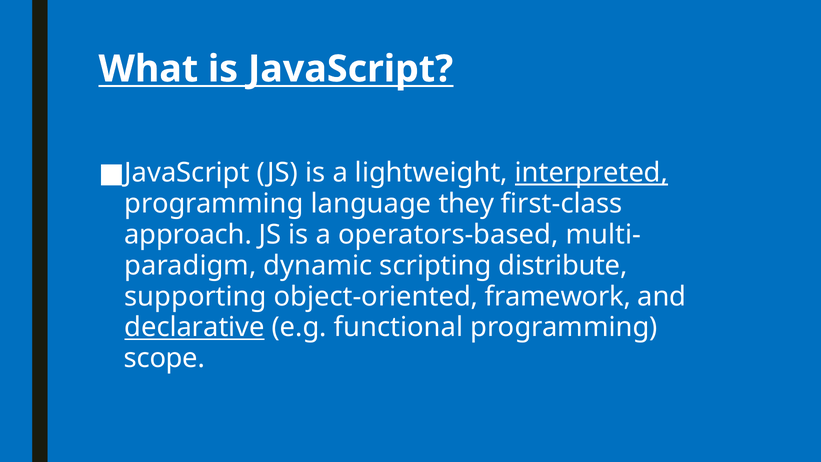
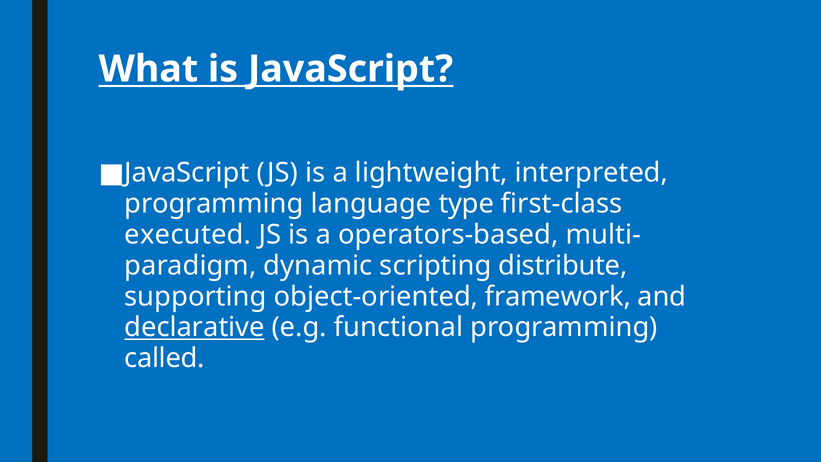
interpreted underline: present -> none
they: they -> type
approach: approach -> executed
scope: scope -> called
